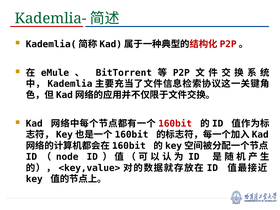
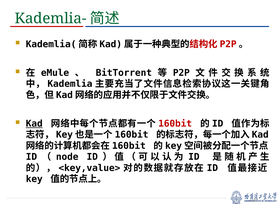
Kad underline: none -> present
